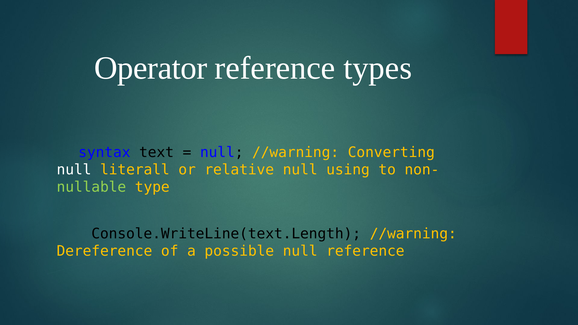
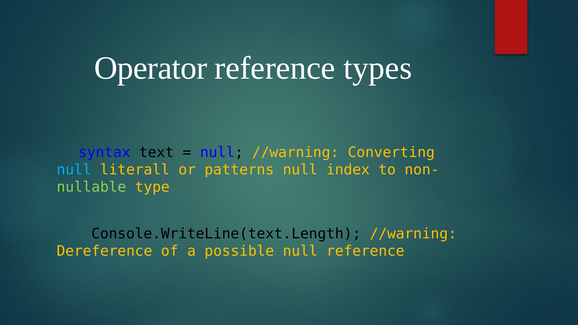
null at (74, 170) colour: white -> light blue
relative: relative -> patterns
using: using -> index
